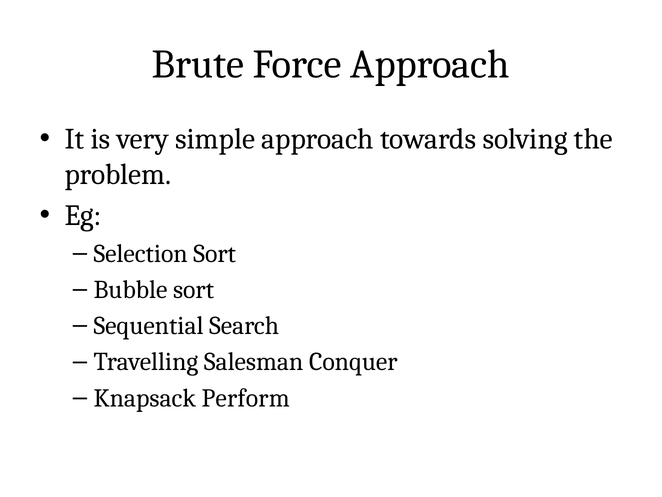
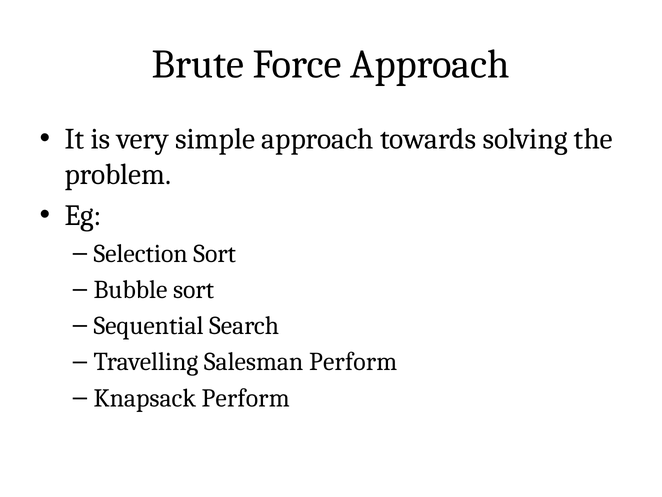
Salesman Conquer: Conquer -> Perform
